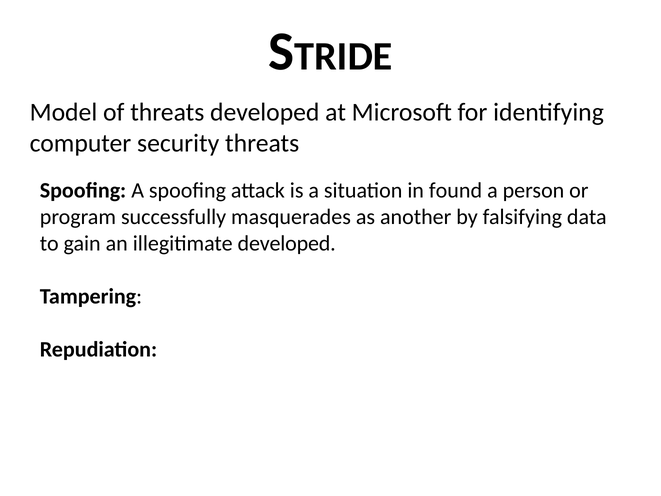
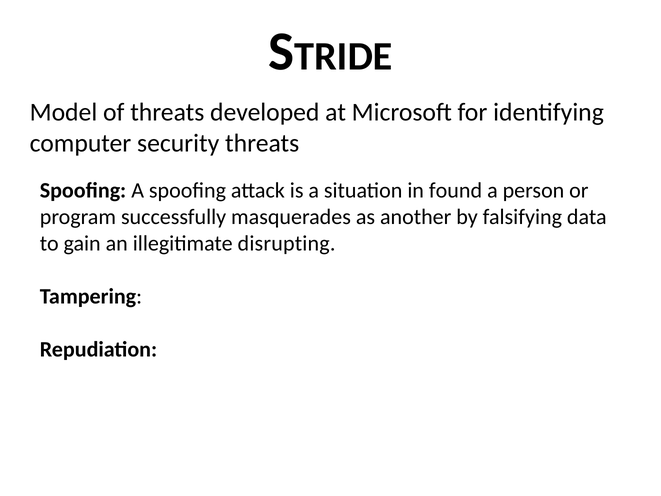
illegitimate developed: developed -> disrupting
